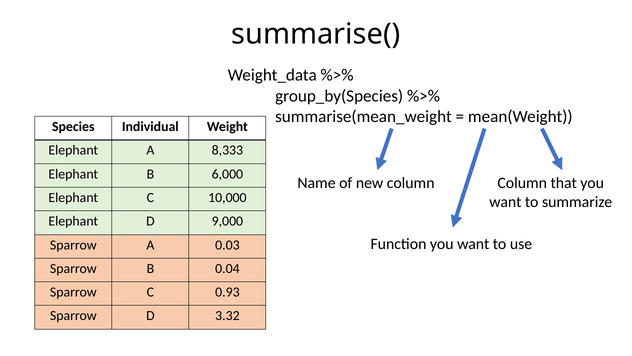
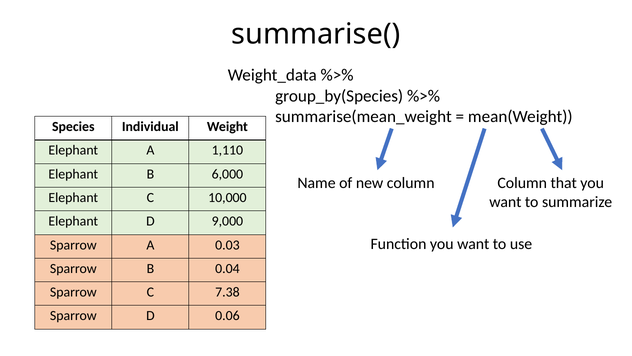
8,333: 8,333 -> 1,110
0.93: 0.93 -> 7.38
3.32: 3.32 -> 0.06
